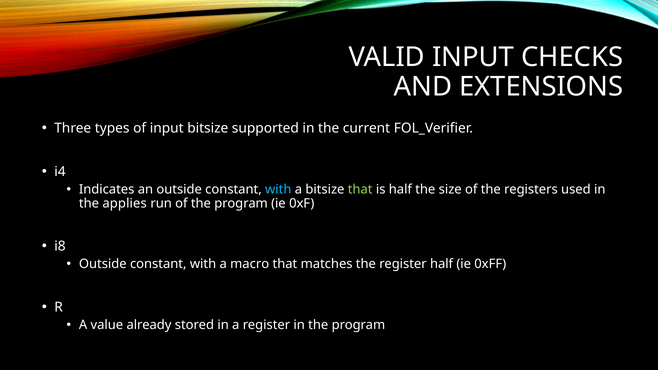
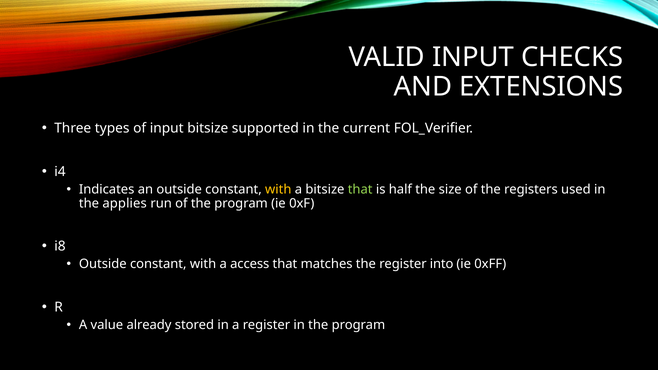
with at (278, 189) colour: light blue -> yellow
macro: macro -> access
register half: half -> into
